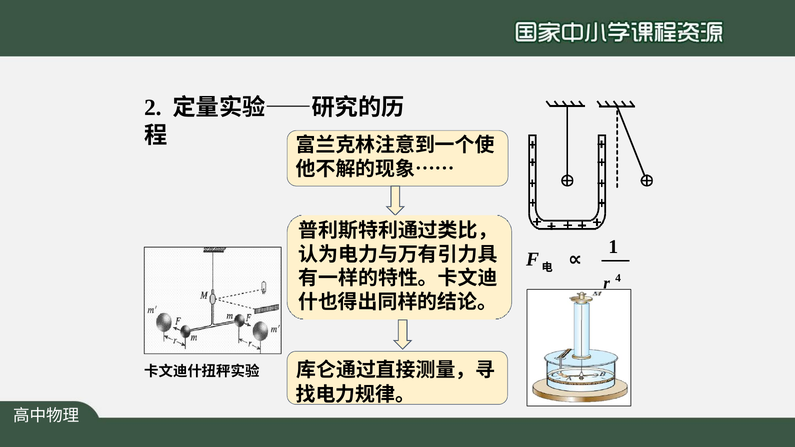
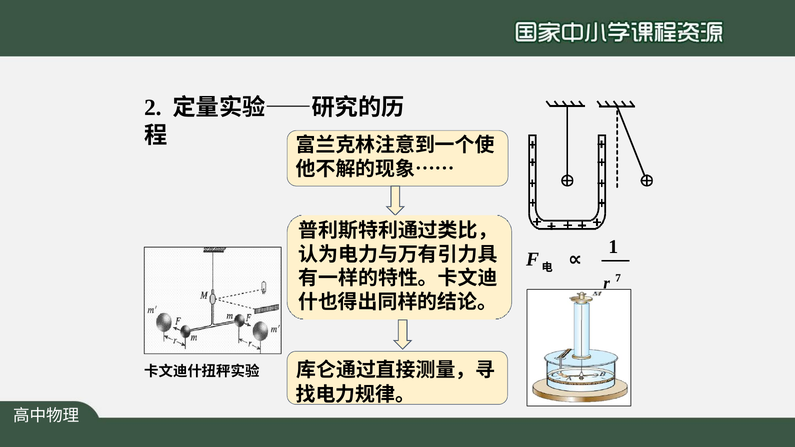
4: 4 -> 7
